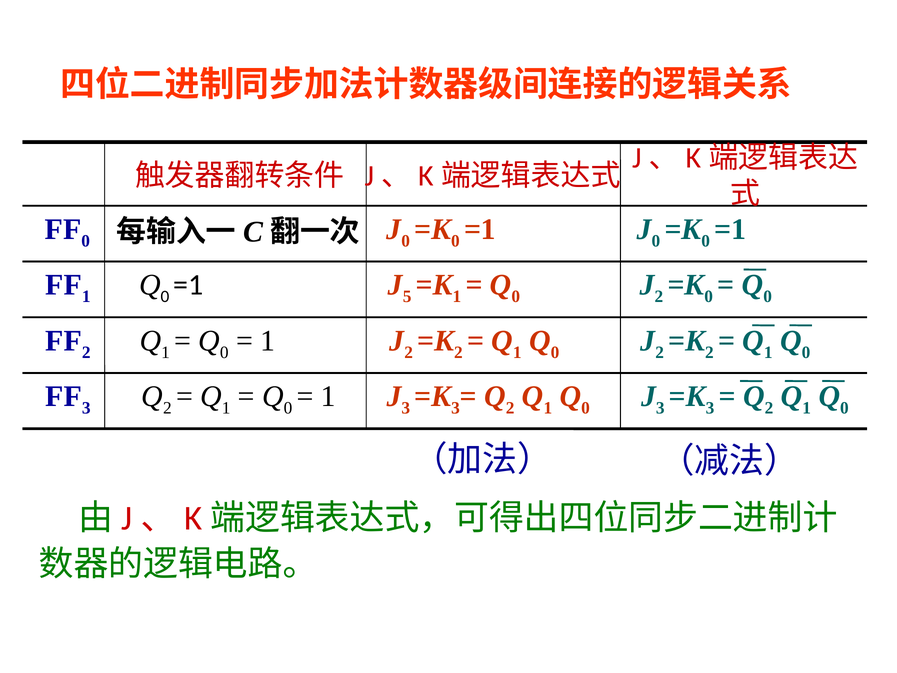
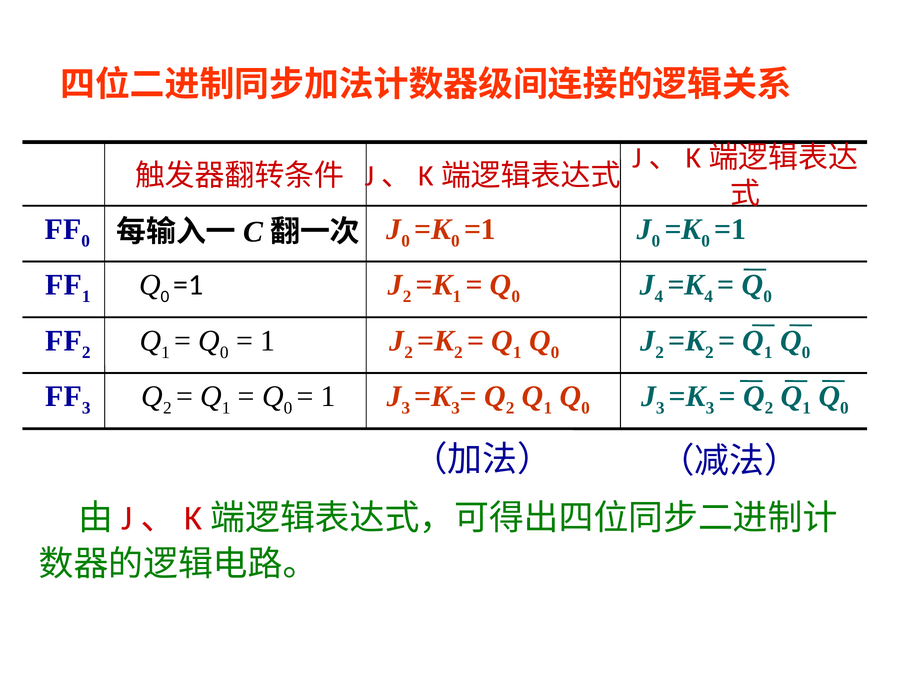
5 at (407, 297): 5 -> 2
2 at (659, 297): 2 -> 4
0 at (709, 297): 0 -> 4
